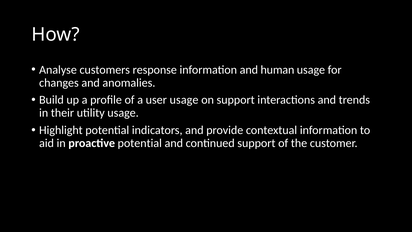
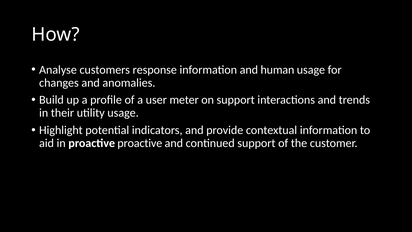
user usage: usage -> meter
proactive potential: potential -> proactive
